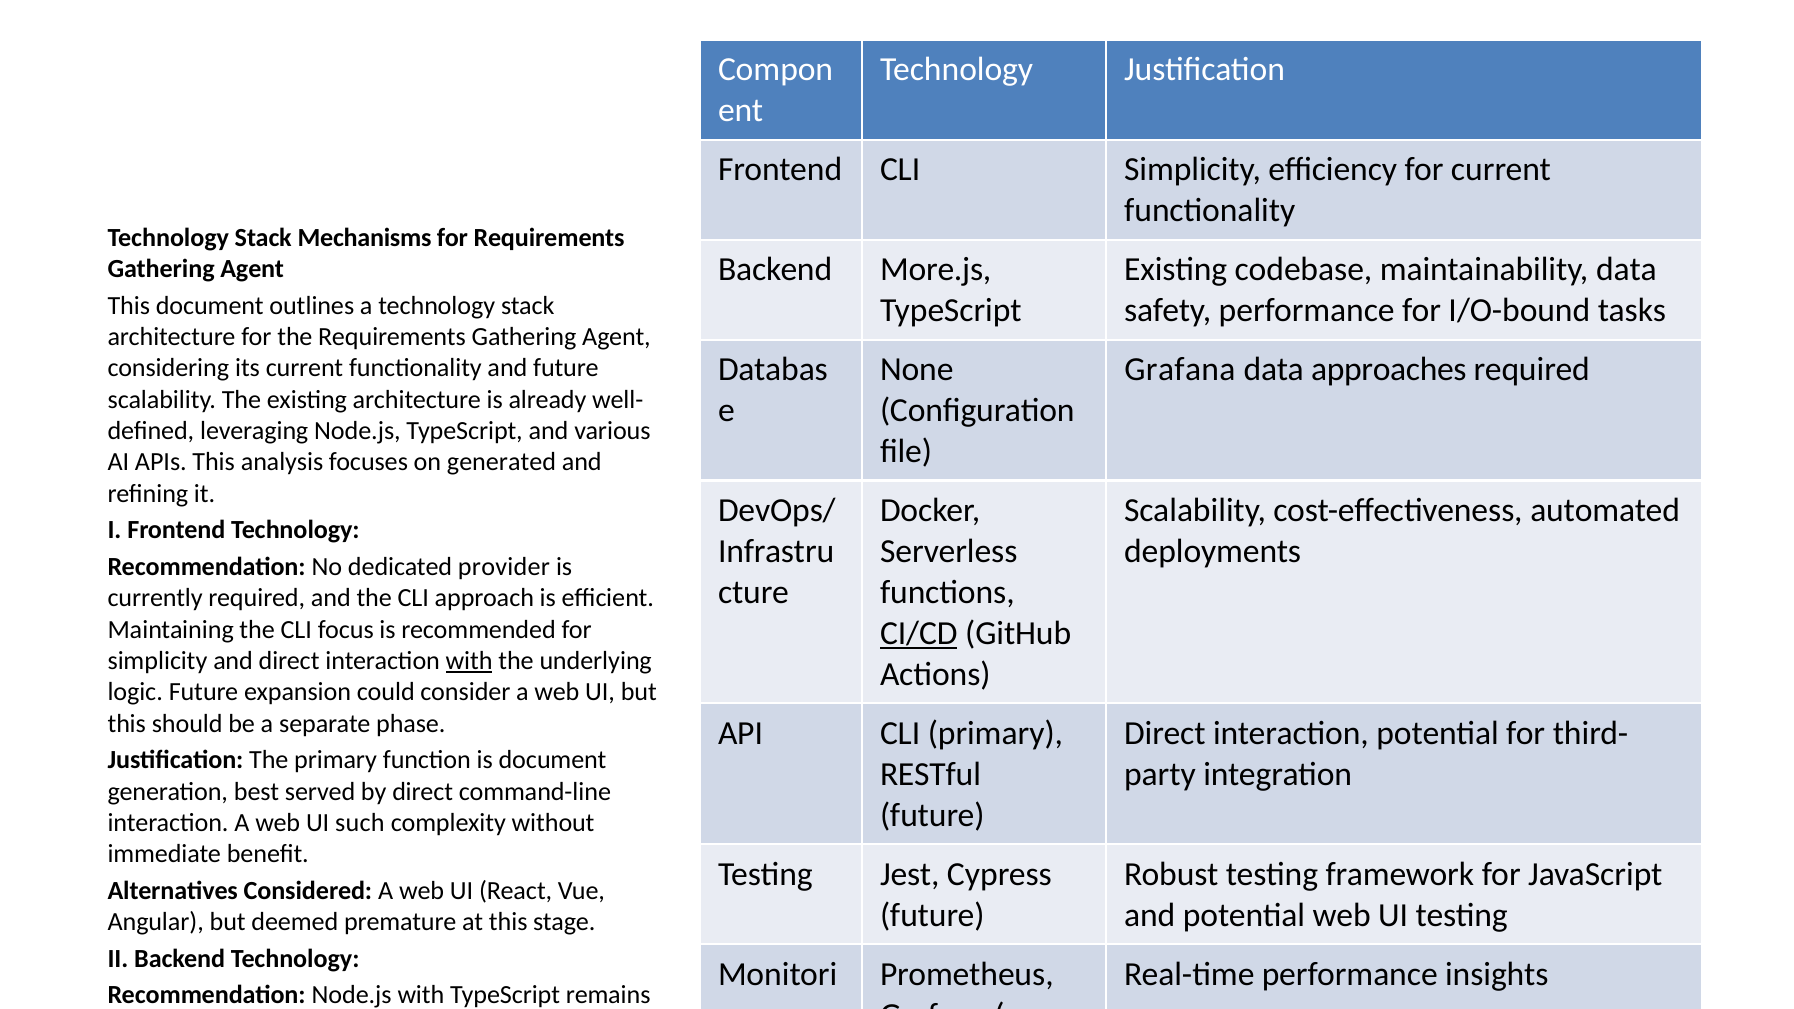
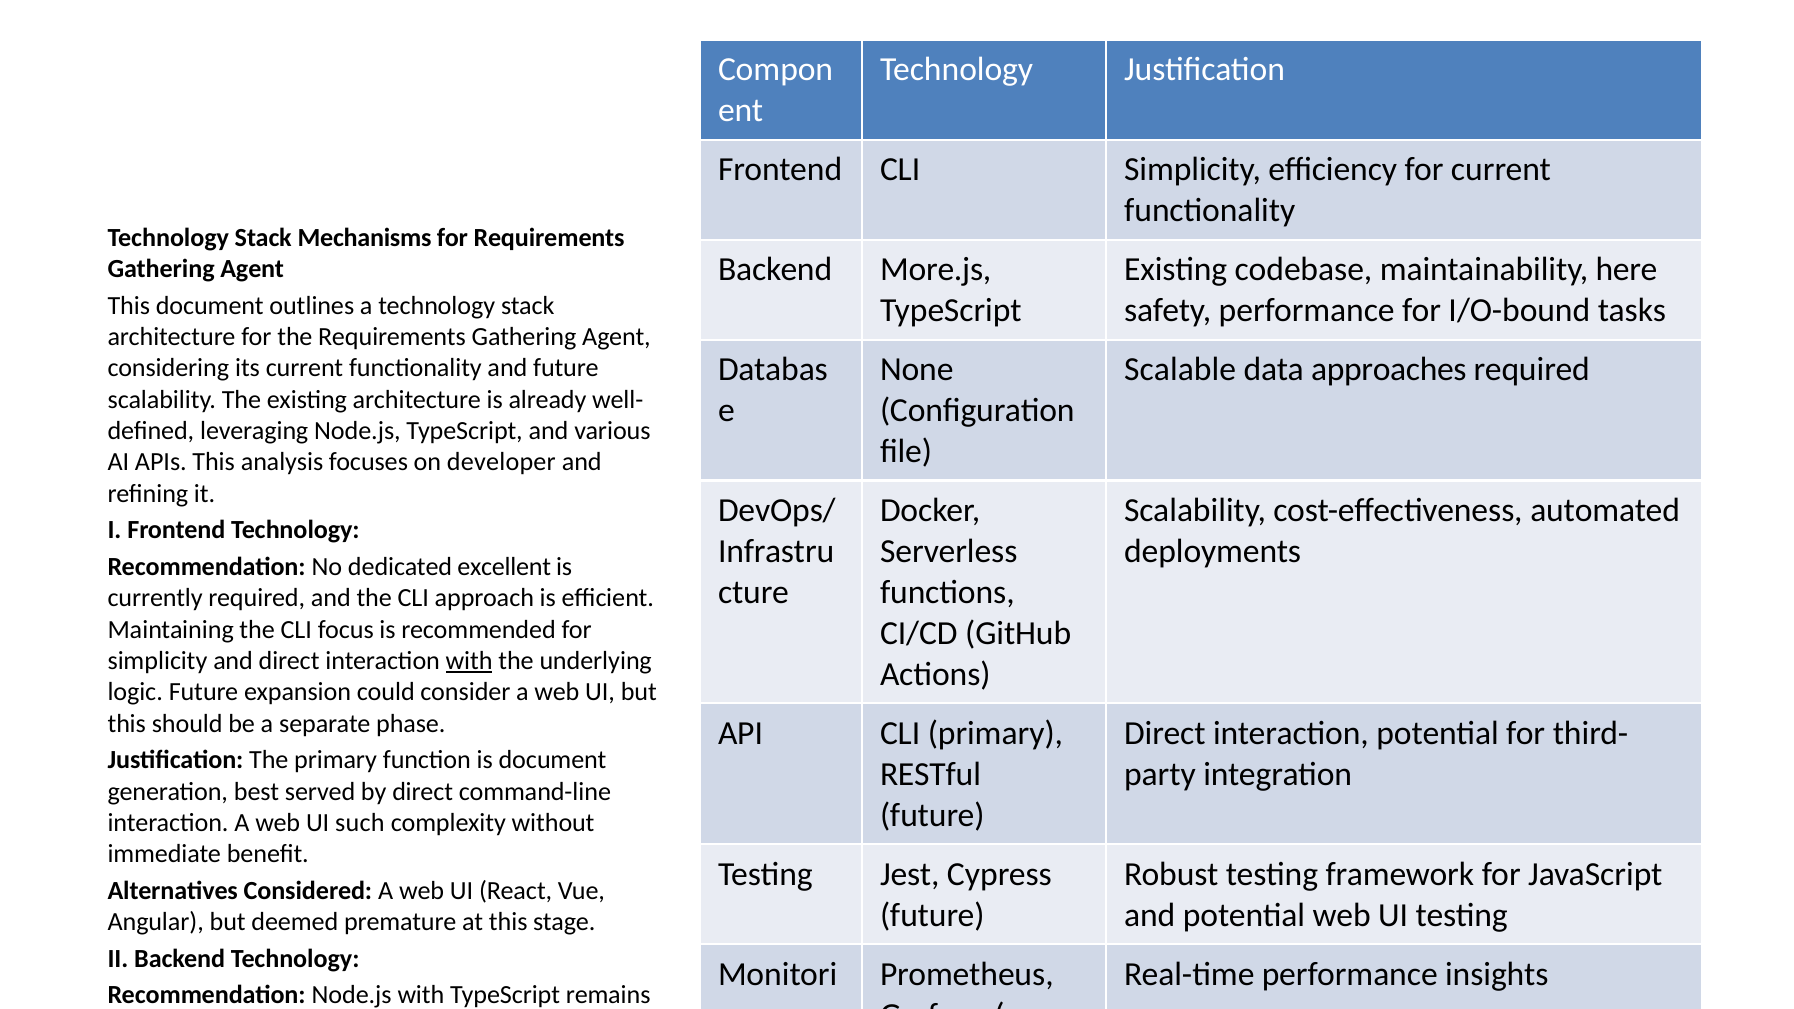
maintainability data: data -> here
Grafana at (1180, 370): Grafana -> Scalable
on generated: generated -> developer
dedicated provider: provider -> excellent
CI/CD at (919, 633) underline: present -> none
